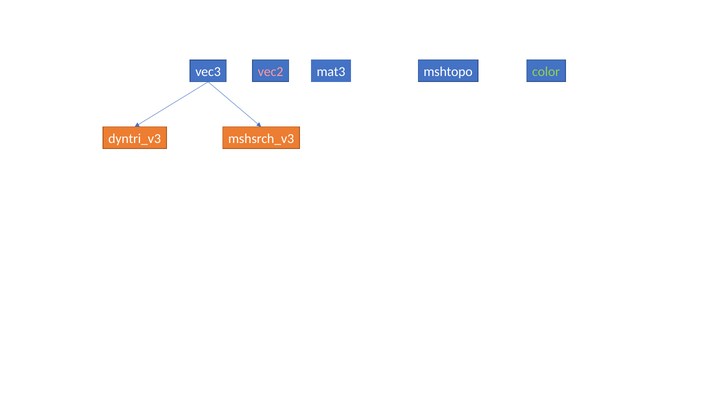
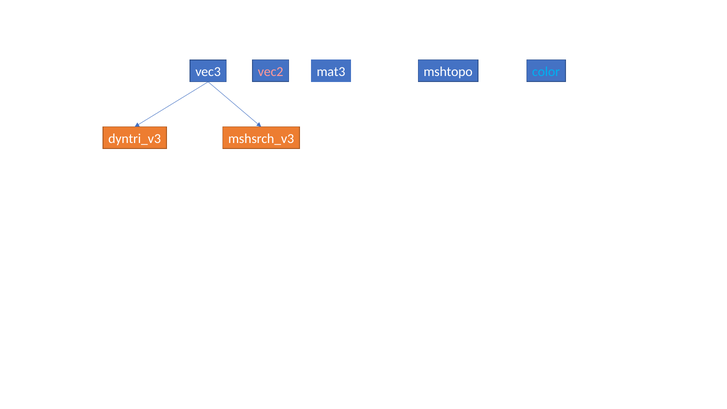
color colour: light green -> light blue
